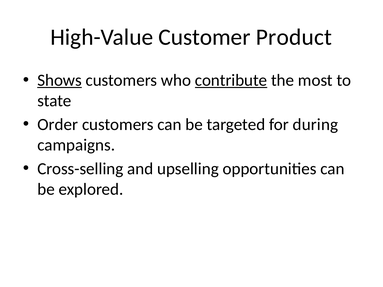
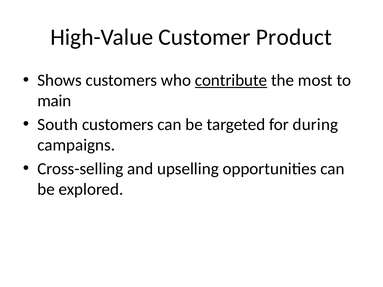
Shows underline: present -> none
state: state -> main
Order: Order -> South
